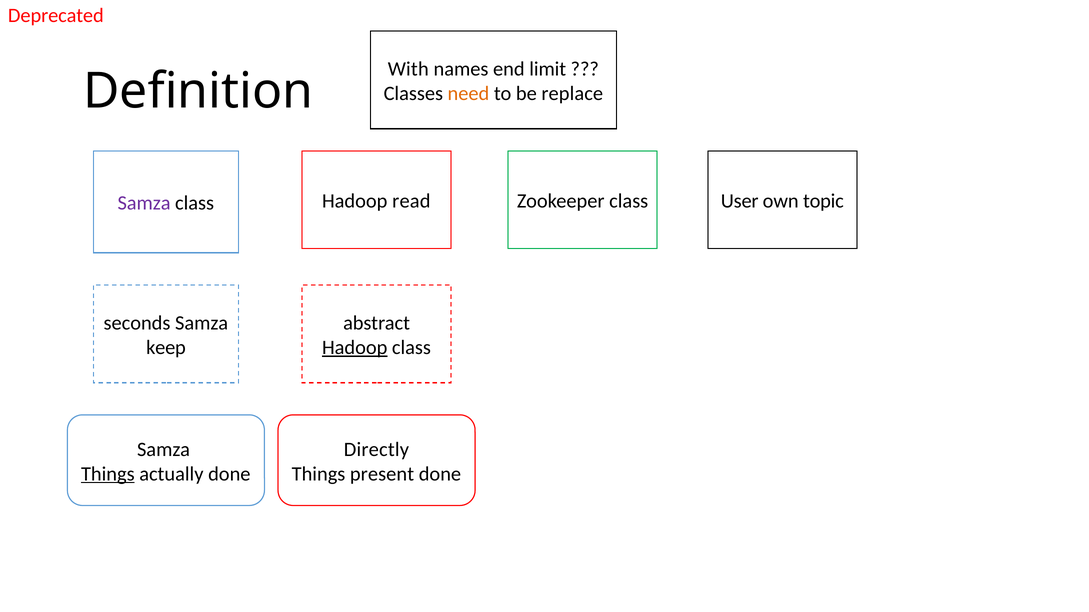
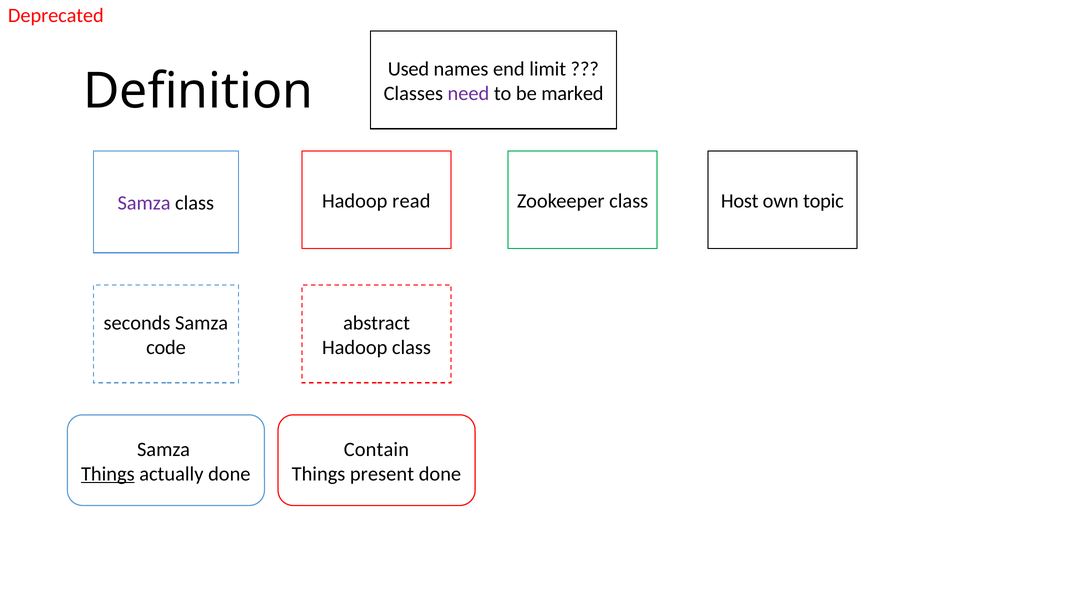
With: With -> Used
need colour: orange -> purple
replace: replace -> marked
User: User -> Host
keep: keep -> code
Hadoop at (355, 348) underline: present -> none
Directly: Directly -> Contain
